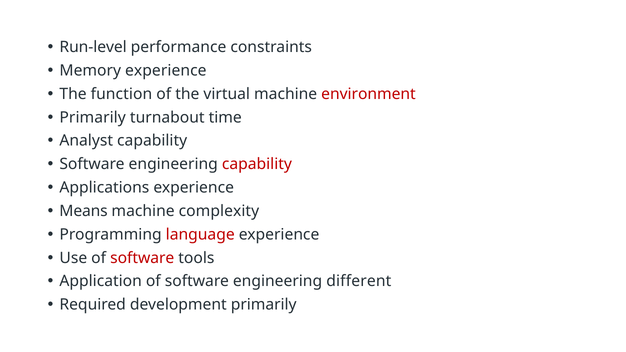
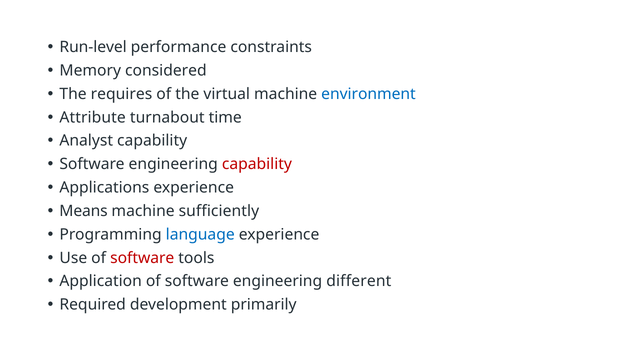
Memory experience: experience -> considered
function: function -> requires
environment colour: red -> blue
Primarily at (93, 117): Primarily -> Attribute
complexity: complexity -> sufficiently
language colour: red -> blue
